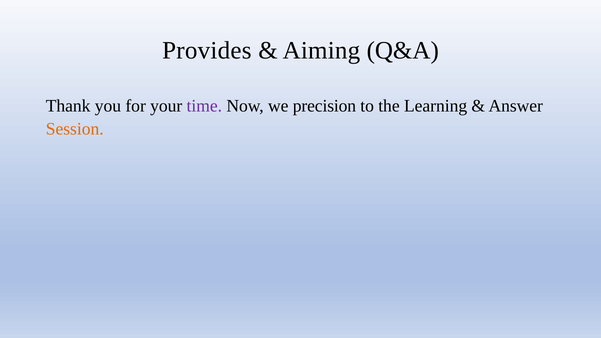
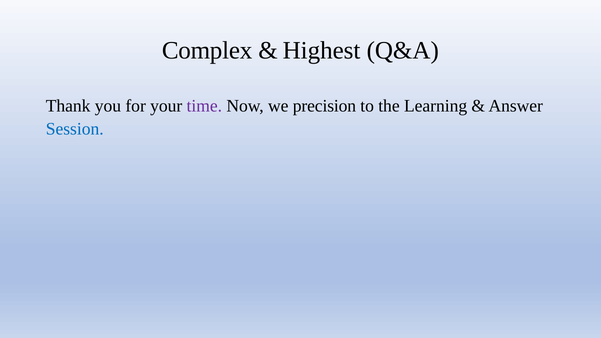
Provides: Provides -> Complex
Aiming: Aiming -> Highest
Session colour: orange -> blue
